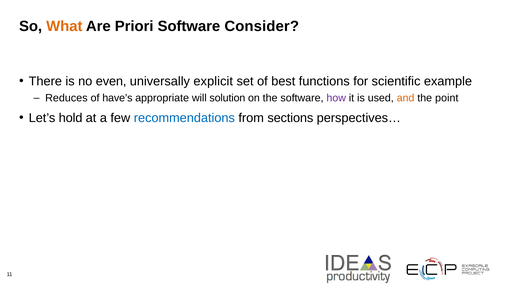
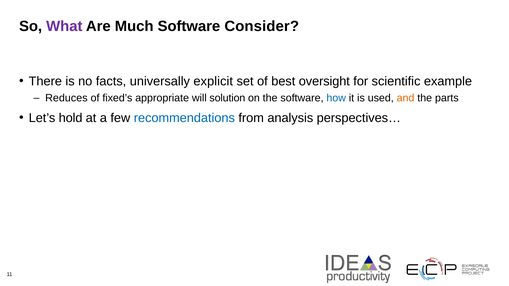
What colour: orange -> purple
Priori: Priori -> Much
even: even -> facts
functions: functions -> oversight
have’s: have’s -> fixed’s
how colour: purple -> blue
point: point -> parts
sections: sections -> analysis
